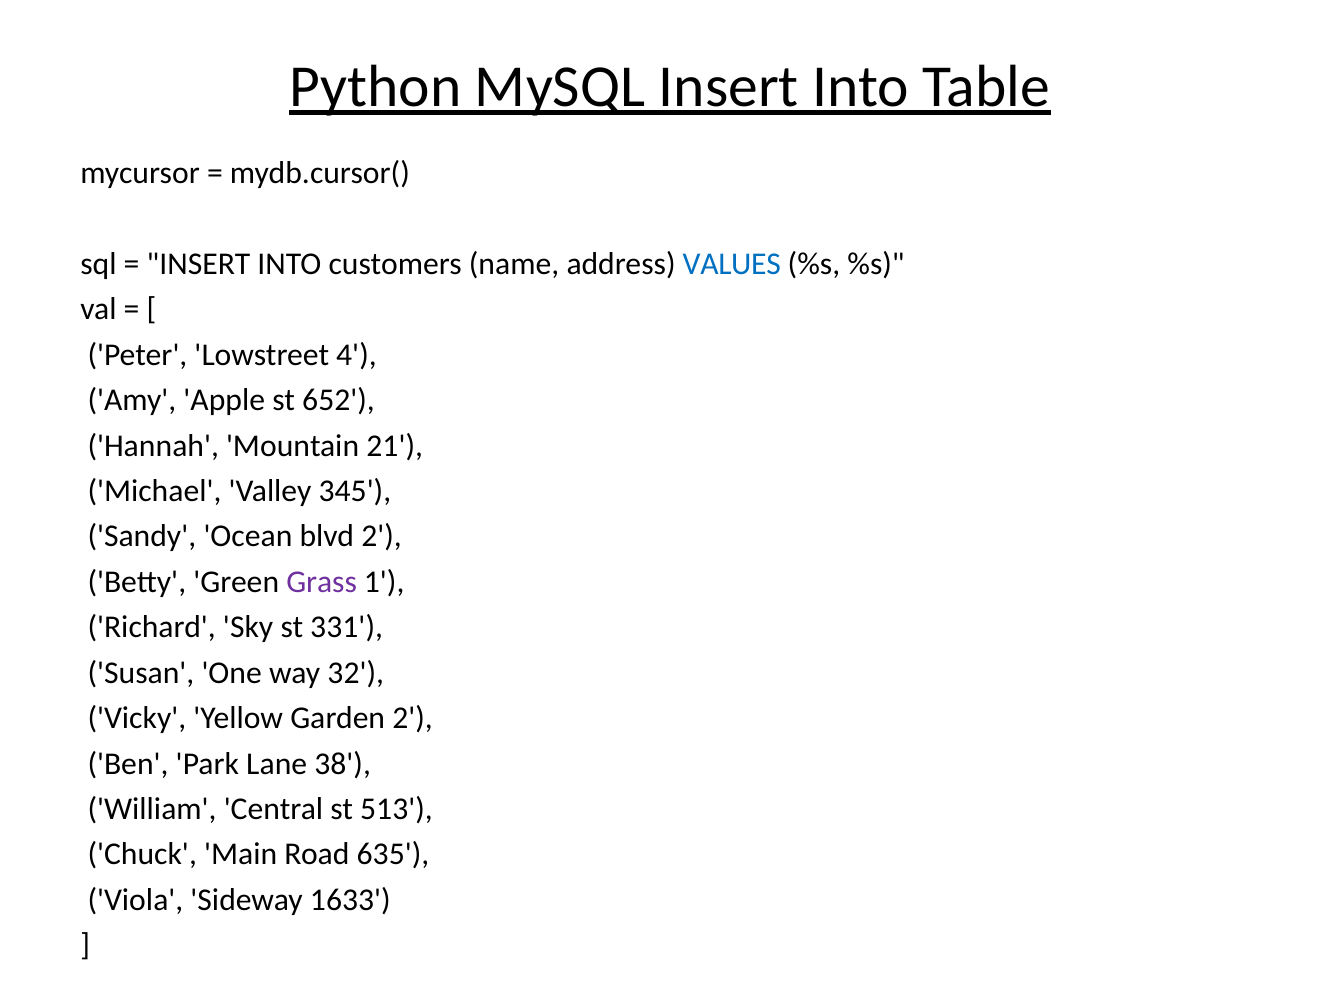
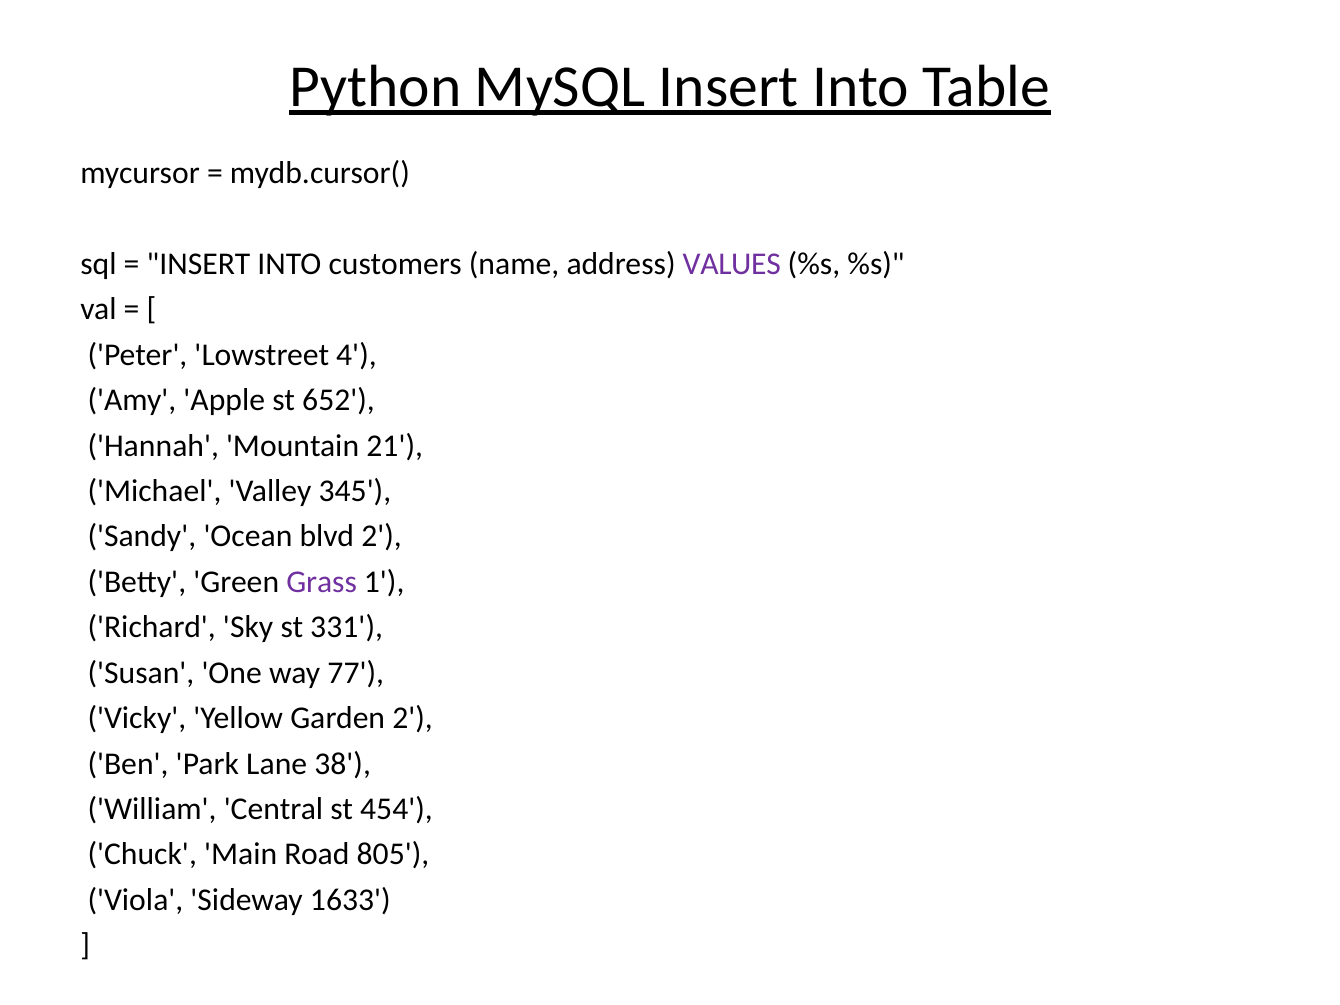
VALUES colour: blue -> purple
32: 32 -> 77
513: 513 -> 454
635: 635 -> 805
